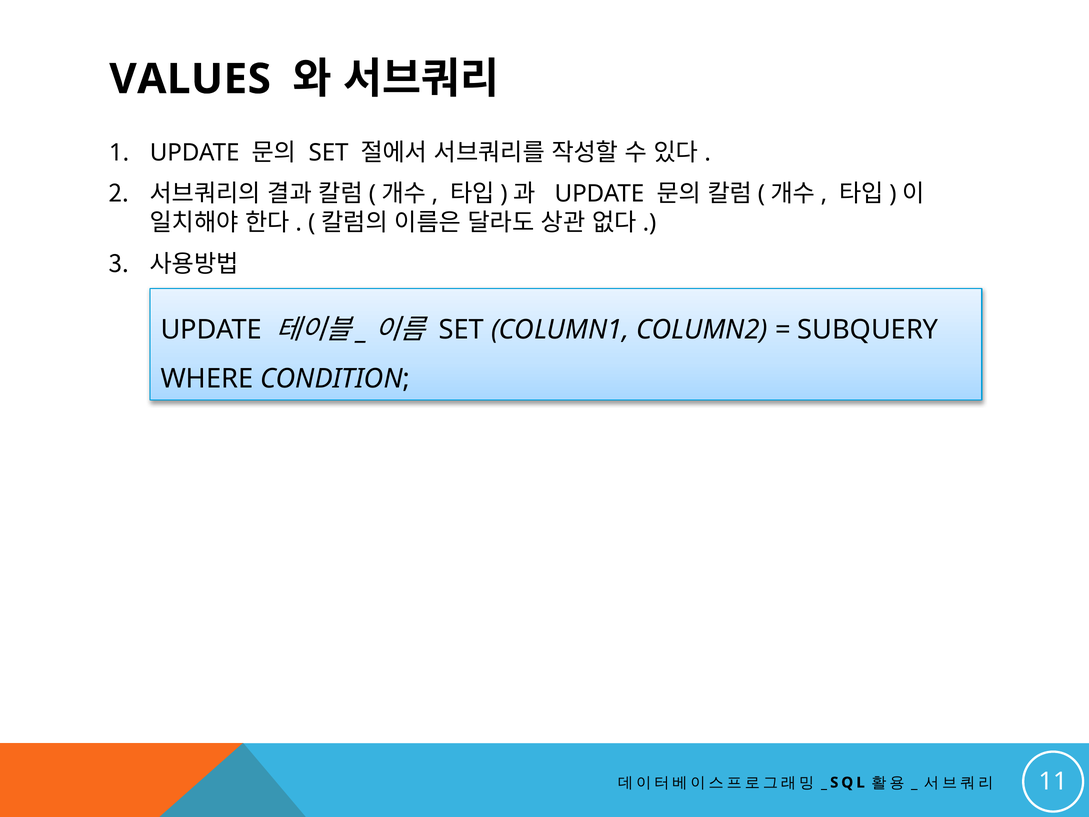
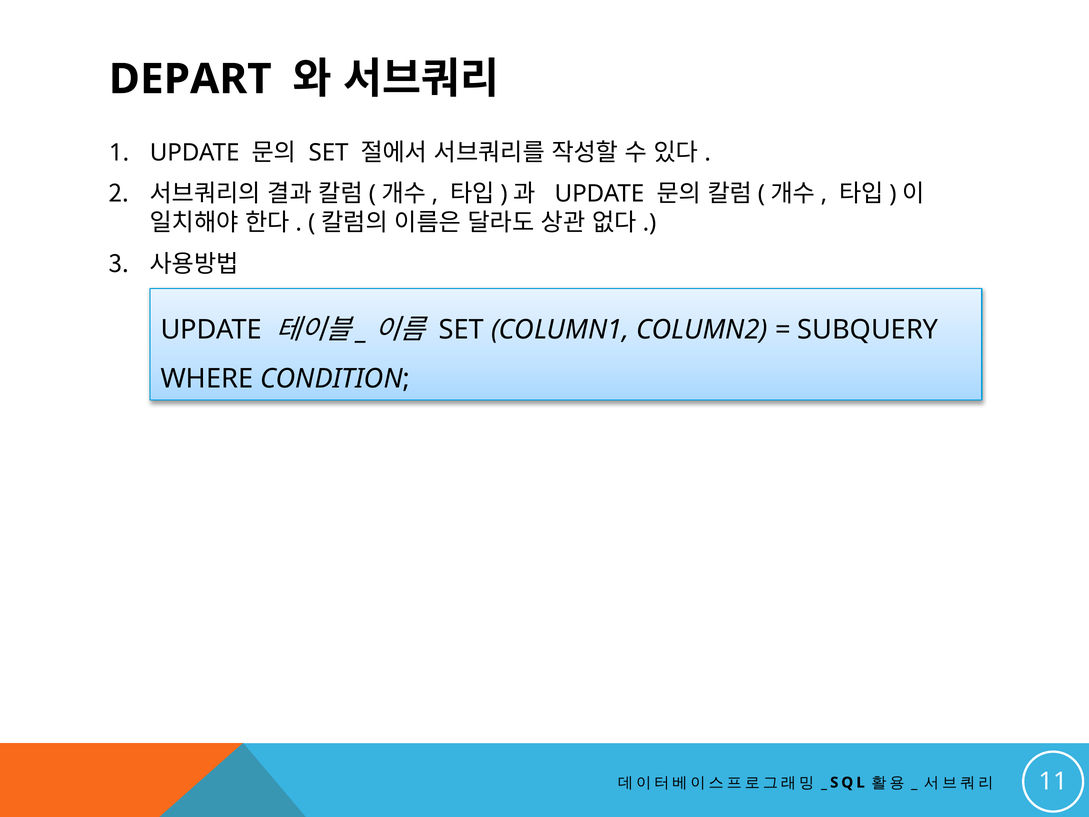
VALUES: VALUES -> DEPART
